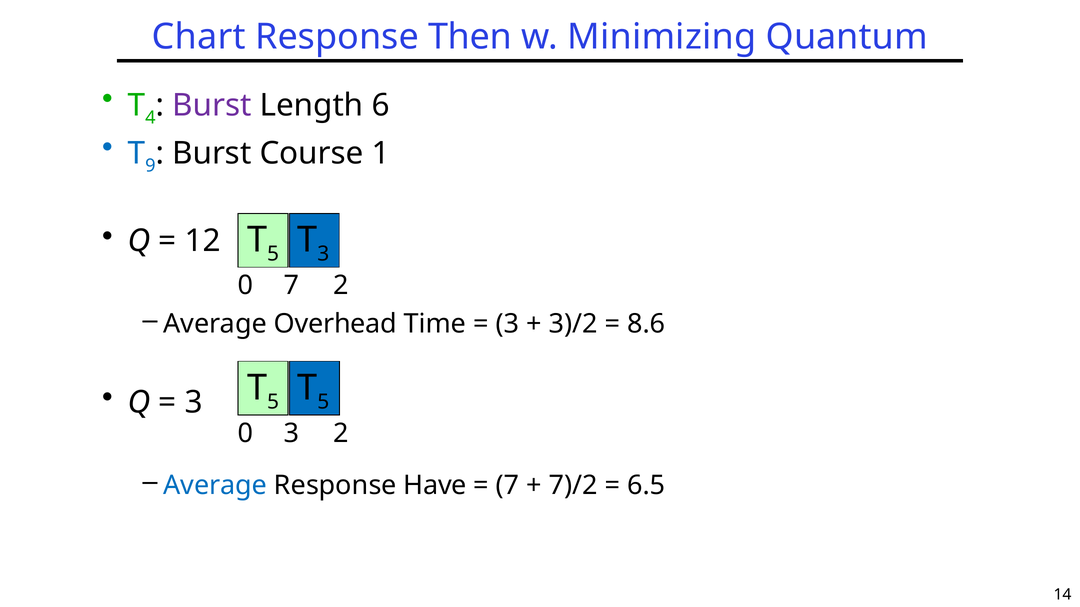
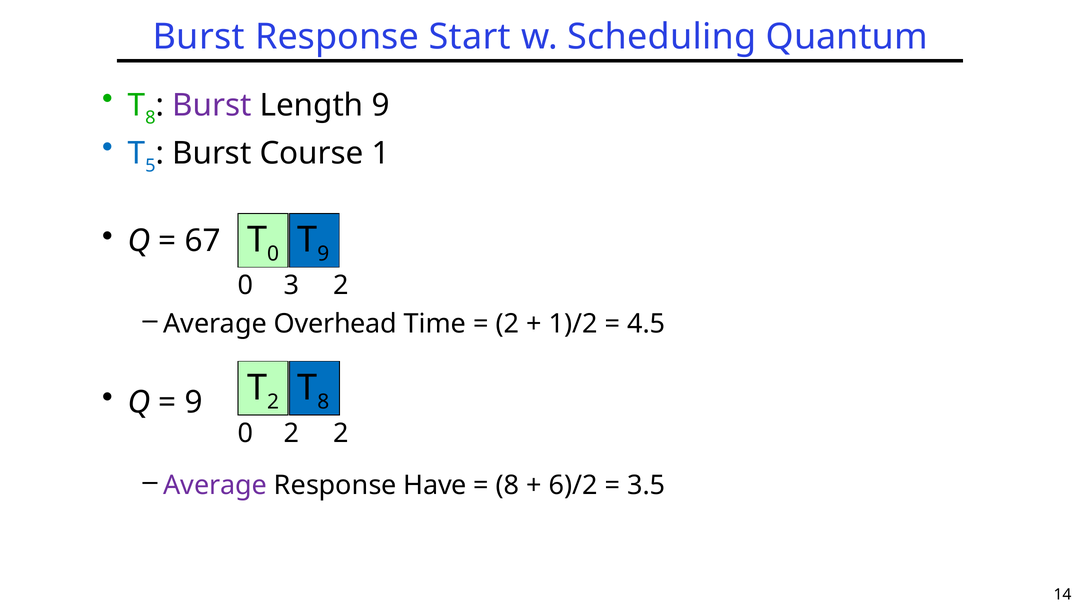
Chart at (199, 37): Chart -> Burst
Then: Then -> Start
Minimizing: Minimizing -> Scheduling
4 at (150, 118): 4 -> 8
Length 6: 6 -> 9
9: 9 -> 5
12: 12 -> 67
5 at (273, 254): 5 -> 0
3 at (323, 254): 3 -> 9
0 7: 7 -> 3
3 at (507, 324): 3 -> 2
3)/2: 3)/2 -> 1)/2
8.6: 8.6 -> 4.5
5 at (273, 402): 5 -> 2
5 at (323, 402): 5 -> 8
3 at (194, 402): 3 -> 9
0 3: 3 -> 2
Average at (215, 486) colour: blue -> purple
7 at (507, 486): 7 -> 8
7)/2: 7)/2 -> 6)/2
6.5: 6.5 -> 3.5
